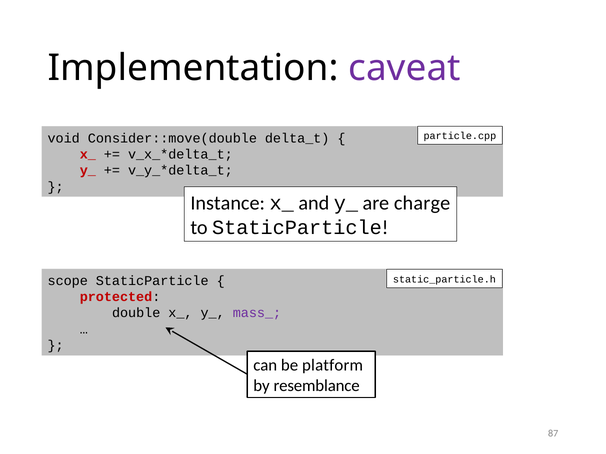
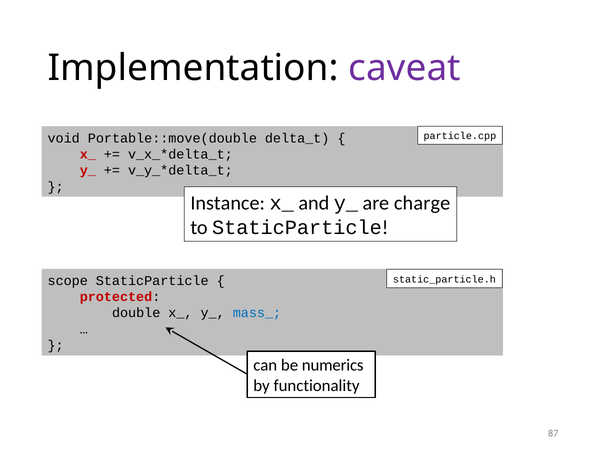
Consider::move(double: Consider::move(double -> Portable::move(double
mass_ colour: purple -> blue
platform: platform -> numerics
resemblance: resemblance -> functionality
